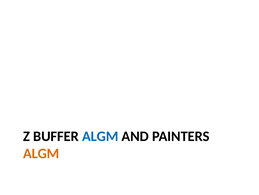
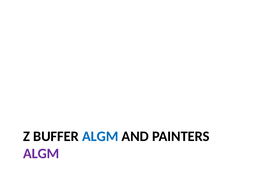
ALGM at (41, 153) colour: orange -> purple
